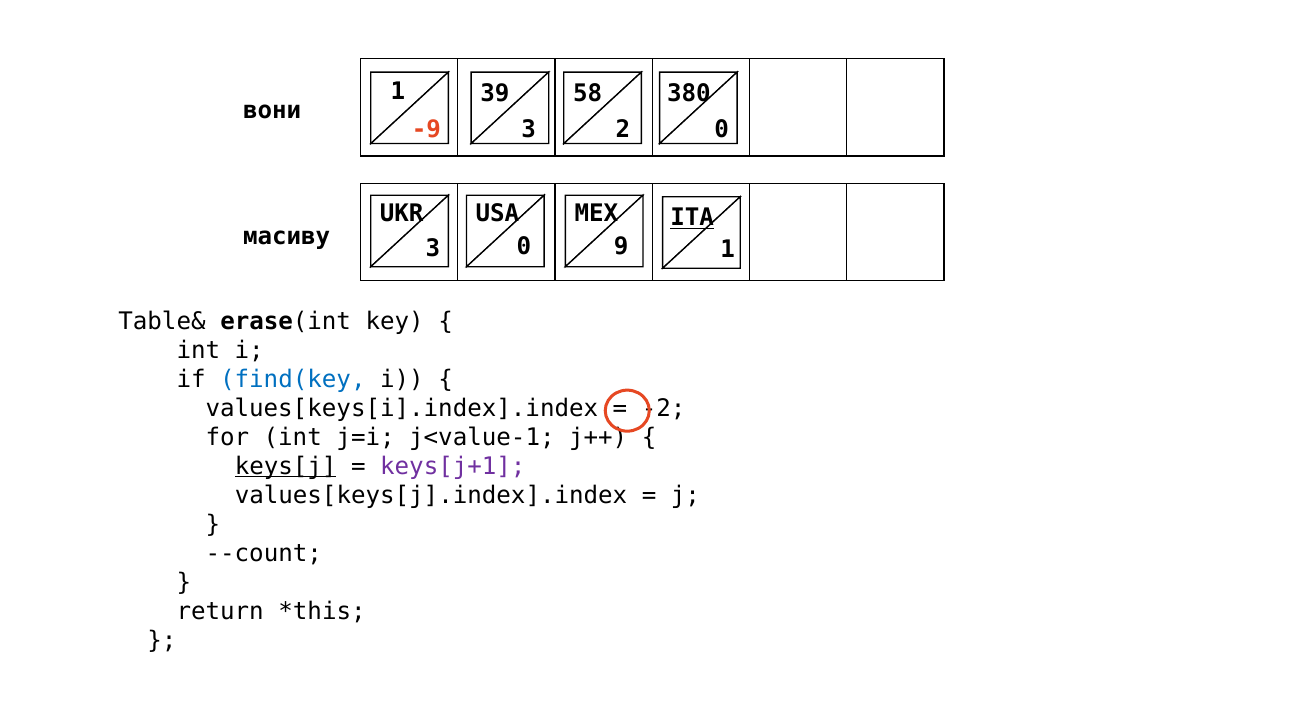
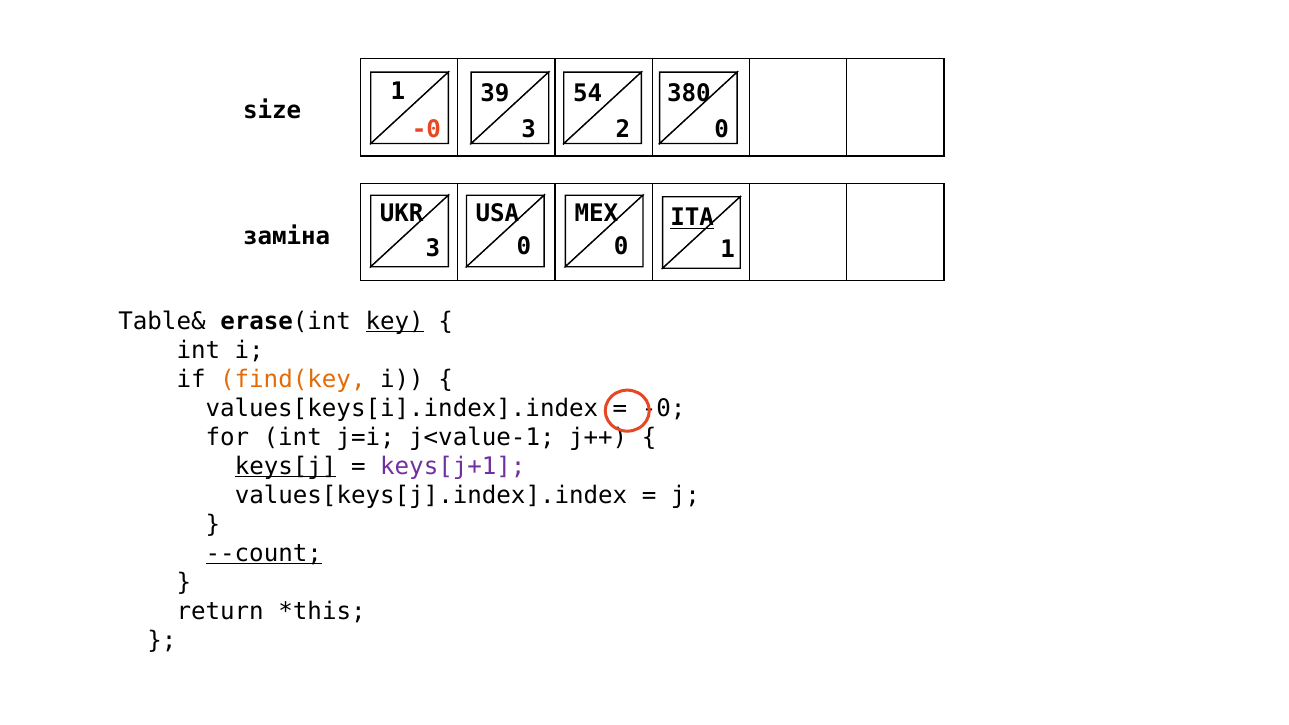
58: 58 -> 54
вони: вони -> size
-9 at (426, 130): -9 -> -0
масиву: масиву -> заміна
0 9: 9 -> 0
key underline: none -> present
find(key colour: blue -> orange
-2 at (664, 408): -2 -> -0
--count underline: none -> present
